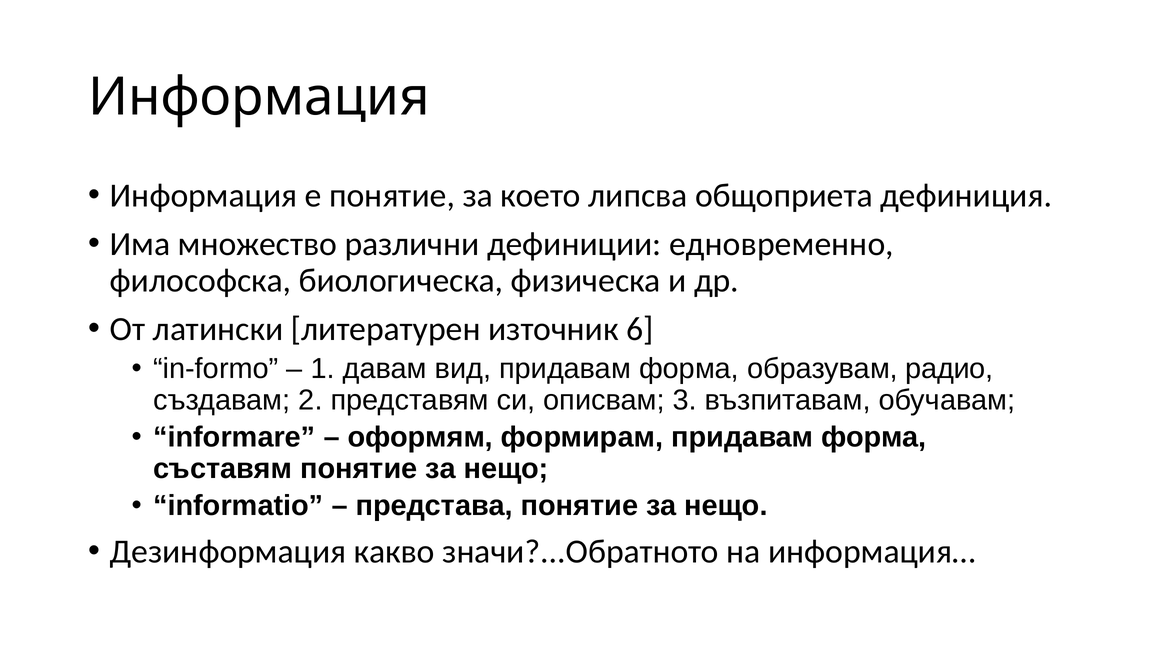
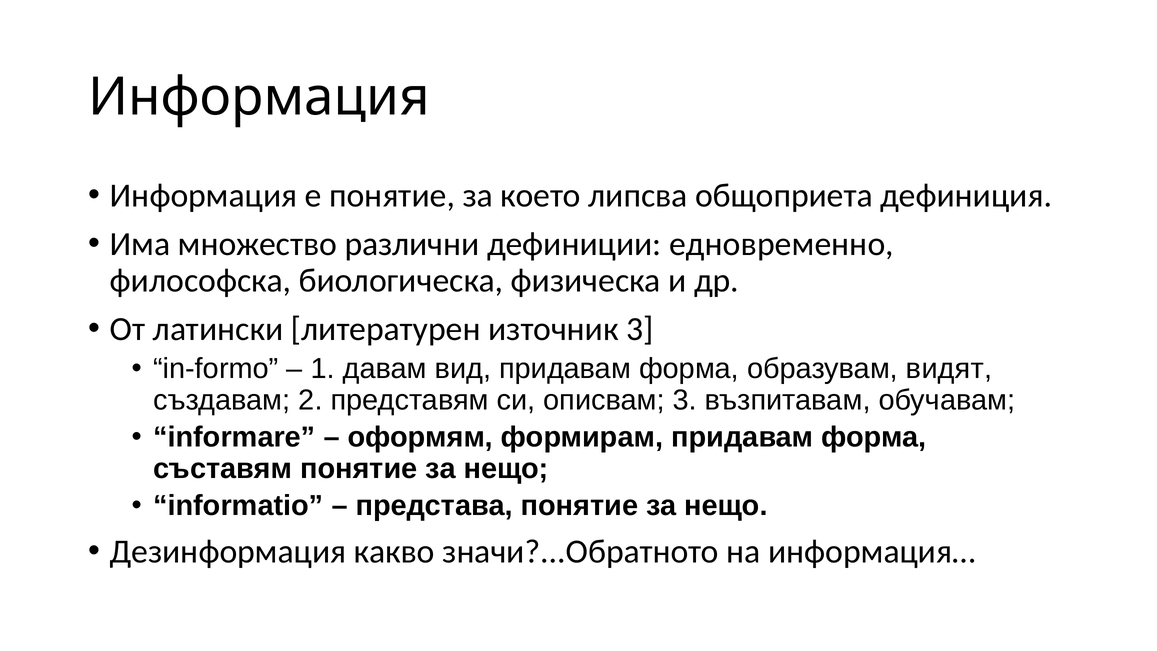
източник 6: 6 -> 3
радио: радио -> видят
